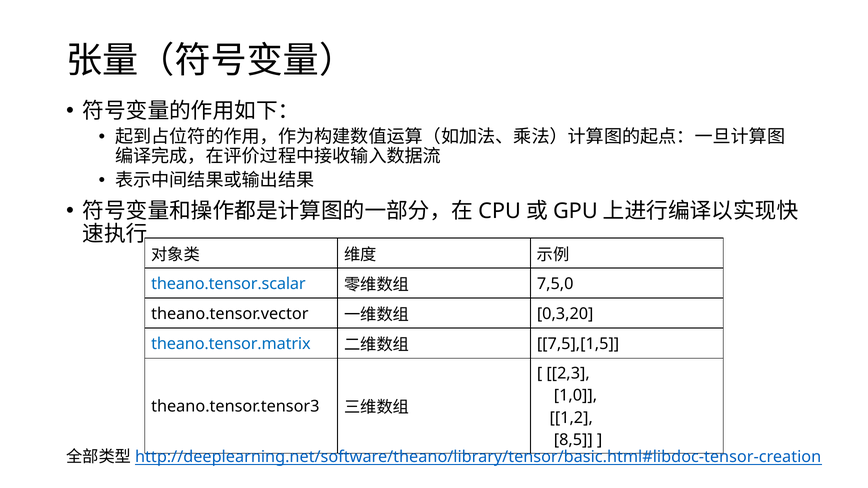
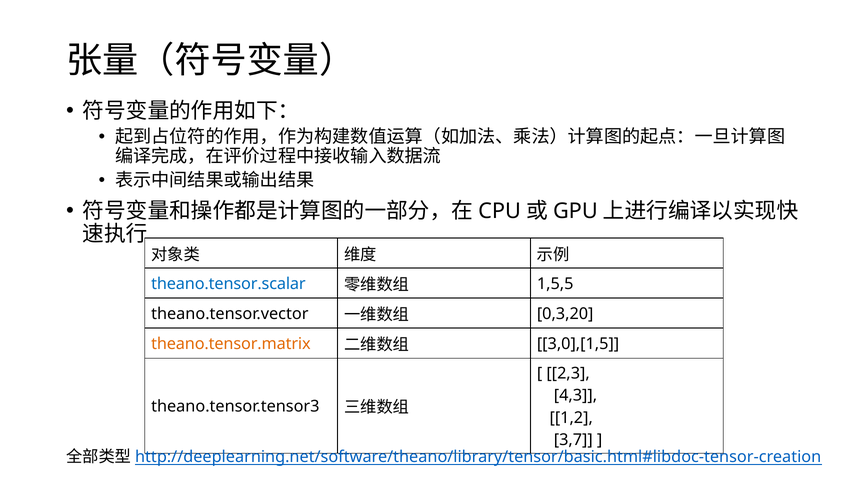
7,5,0: 7,5,0 -> 1,5,5
theano.tensor.matrix colour: blue -> orange
7,5],[1,5: 7,5],[1,5 -> 3,0],[1,5
1,0: 1,0 -> 4,3
8,5: 8,5 -> 3,7
